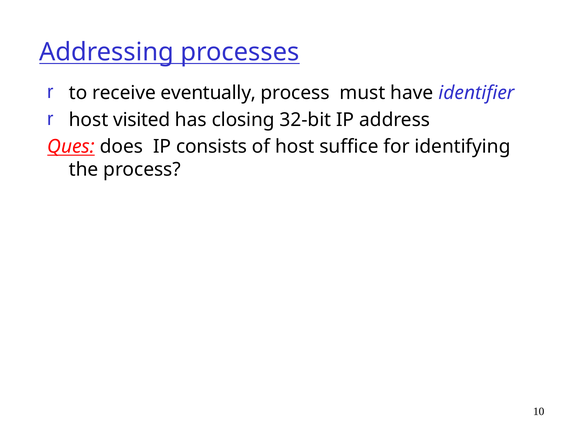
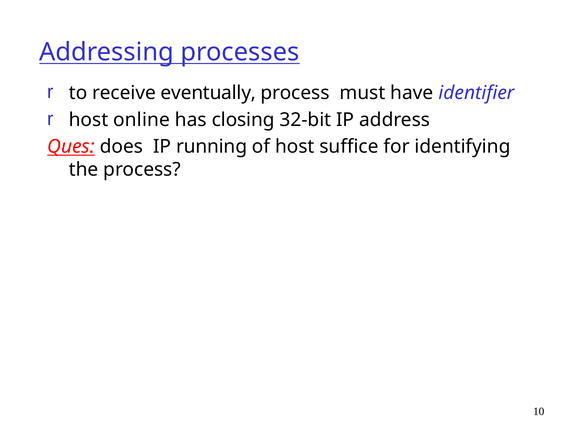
visited: visited -> online
consists: consists -> running
